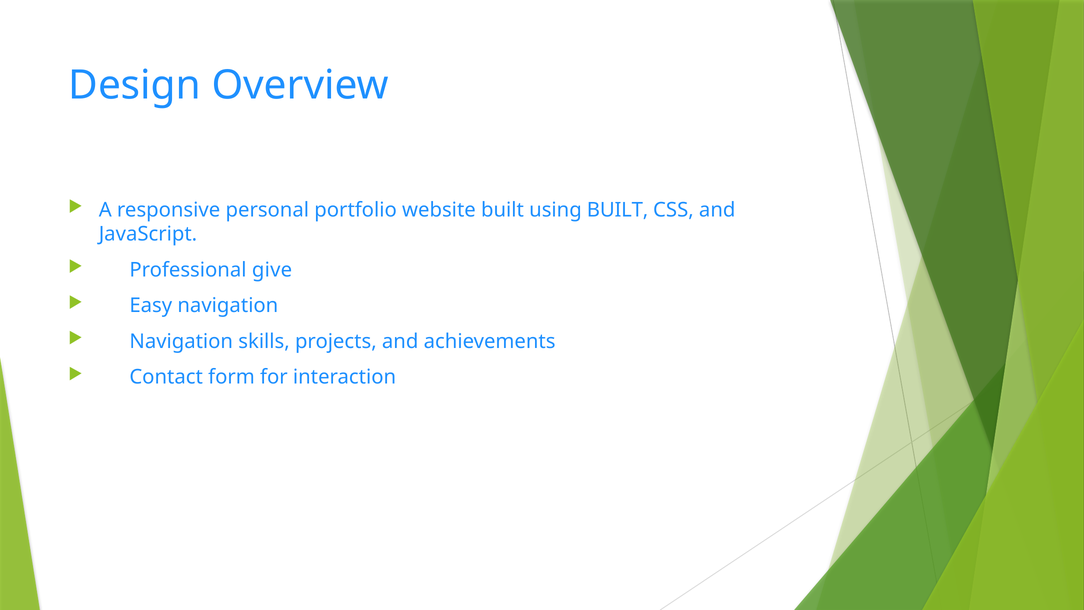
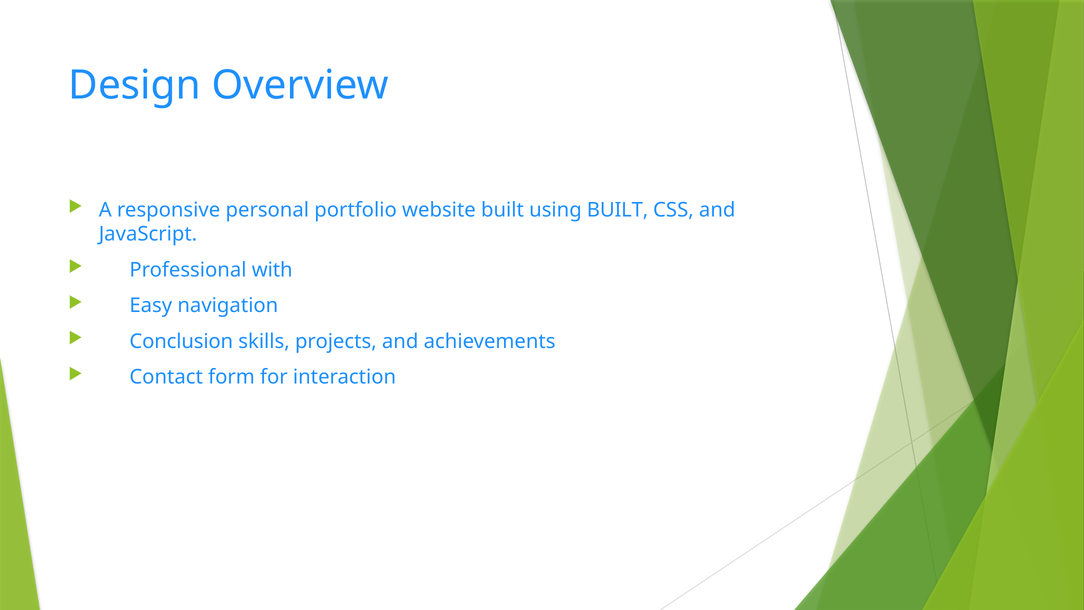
give: give -> with
Navigation at (181, 341): Navigation -> Conclusion
